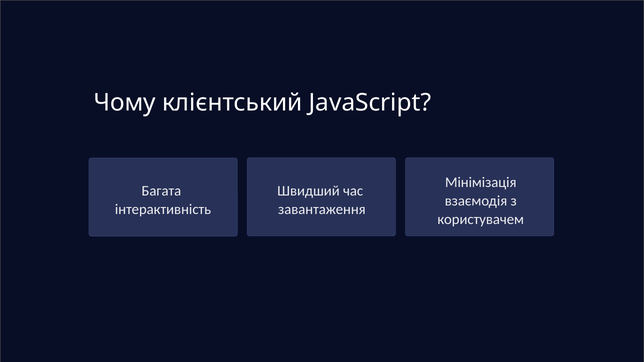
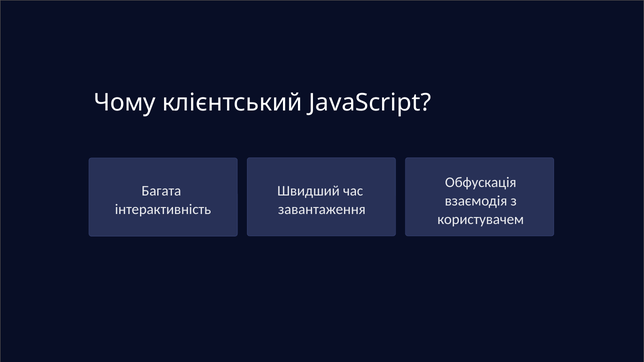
Мінімізація: Мінімізація -> Обфускація
